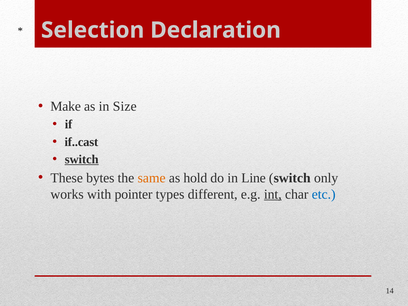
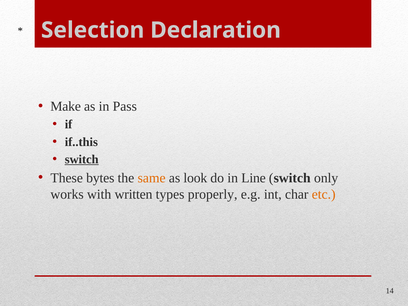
Size: Size -> Pass
if..cast: if..cast -> if..this
hold: hold -> look
pointer: pointer -> written
different: different -> properly
int underline: present -> none
etc colour: blue -> orange
